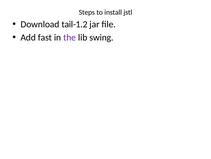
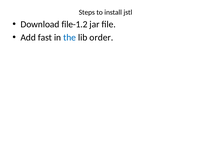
tail-1.2: tail-1.2 -> file-1.2
the colour: purple -> blue
swing: swing -> order
